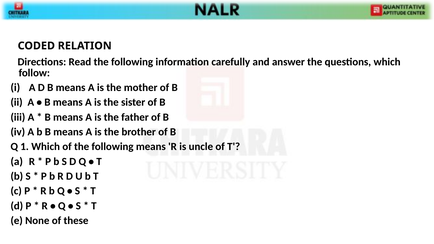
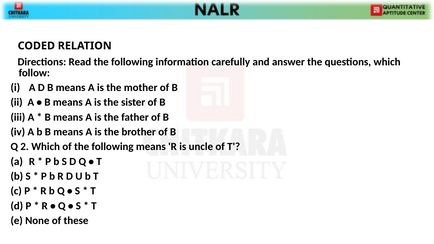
1: 1 -> 2
